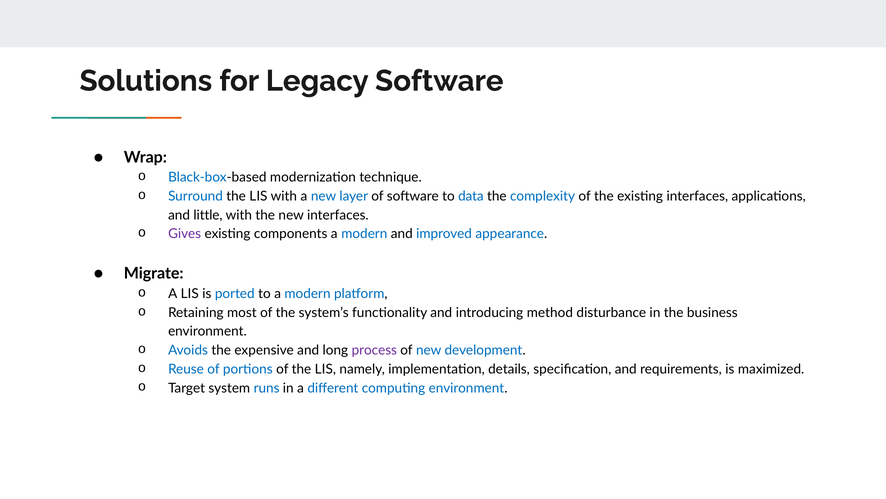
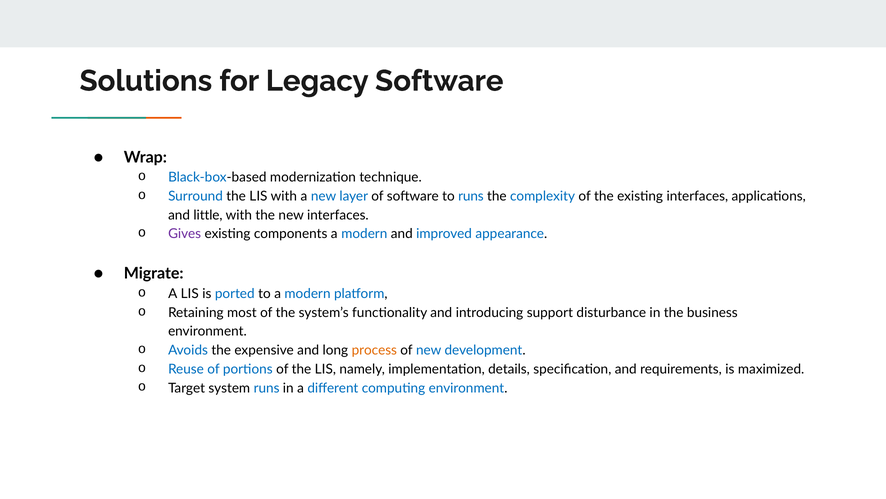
to data: data -> runs
method: method -> support
process colour: purple -> orange
